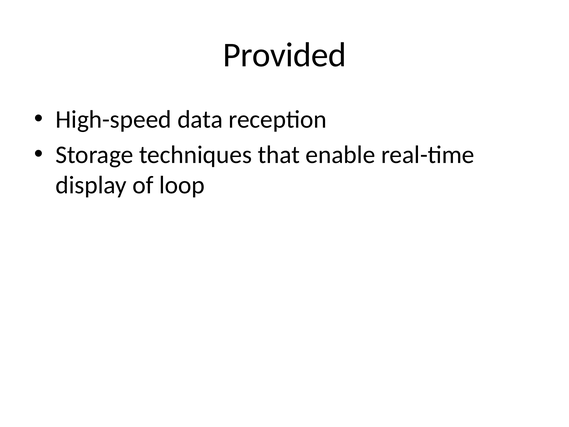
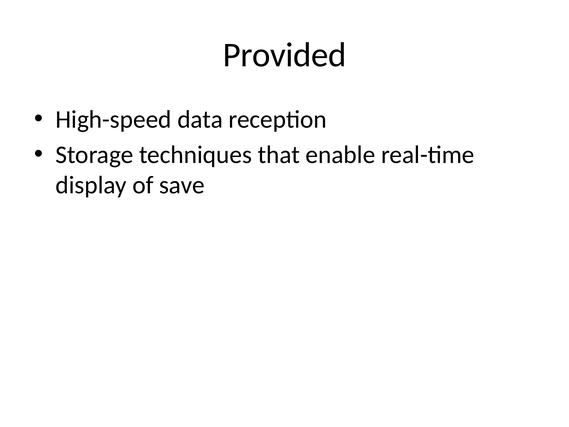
loop: loop -> save
